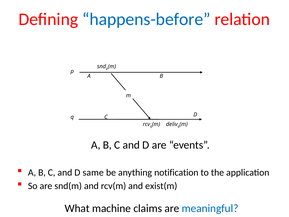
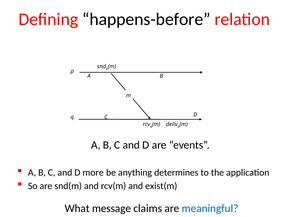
happens-before colour: blue -> black
same: same -> more
notification: notification -> determines
machine: machine -> message
